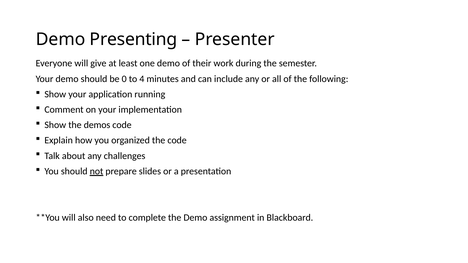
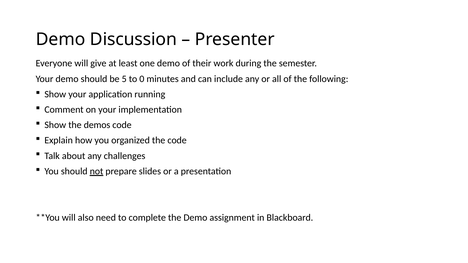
Presenting: Presenting -> Discussion
0: 0 -> 5
4: 4 -> 0
